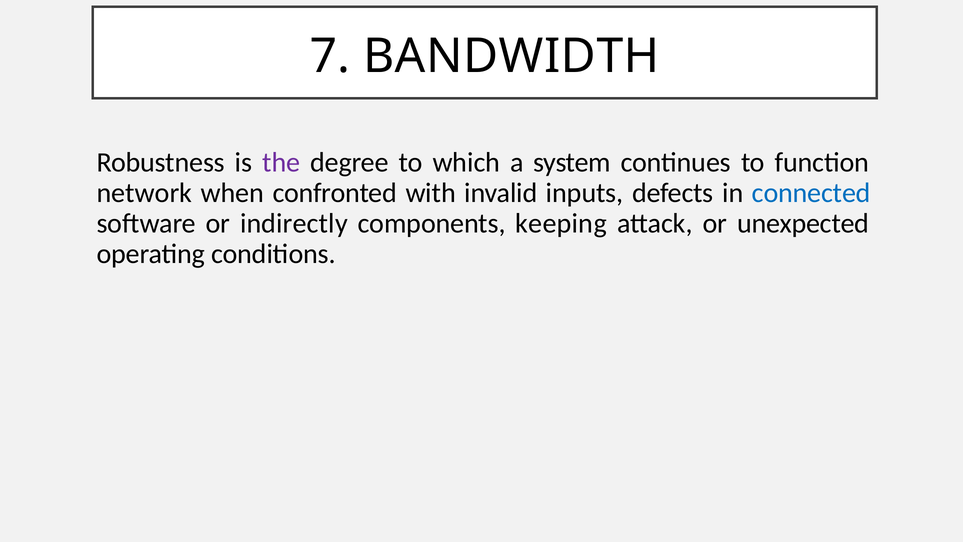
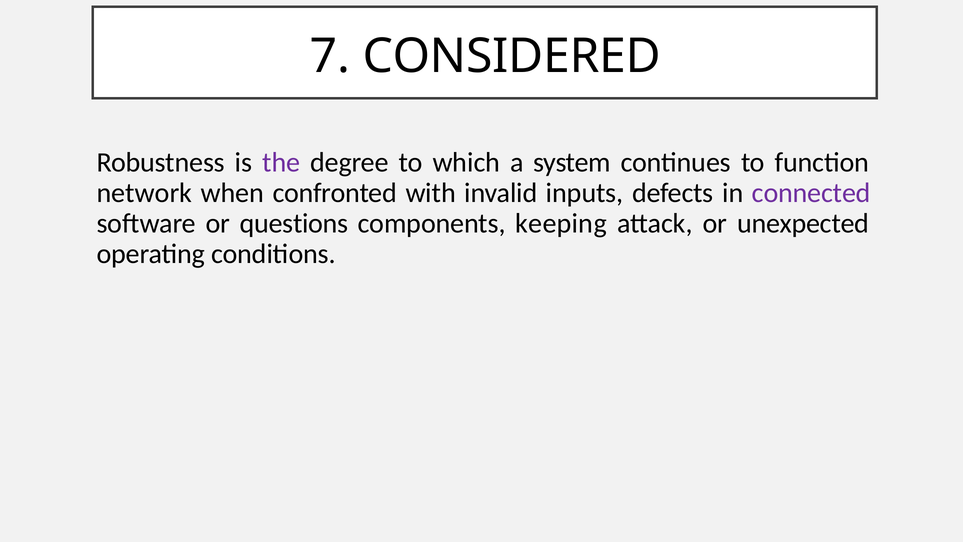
BANDWIDTH: BANDWIDTH -> CONSIDERED
connected colour: blue -> purple
indirectly: indirectly -> questions
